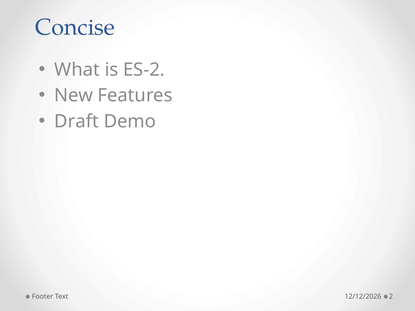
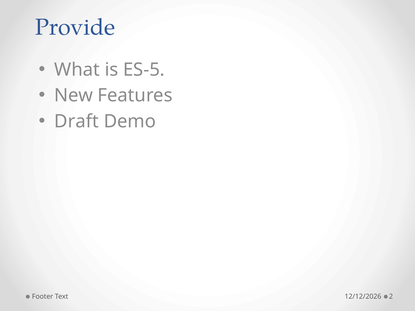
Concise: Concise -> Provide
ES-2: ES-2 -> ES-5
